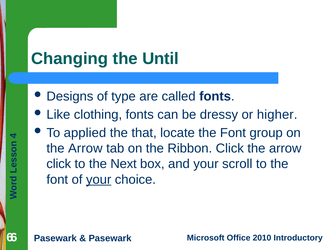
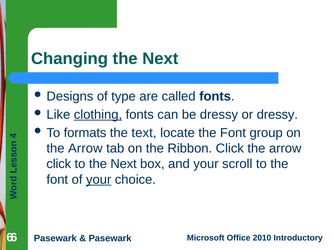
Changing the Until: Until -> Next
clothing underline: none -> present
or higher: higher -> dressy
applied: applied -> formats
that: that -> text
